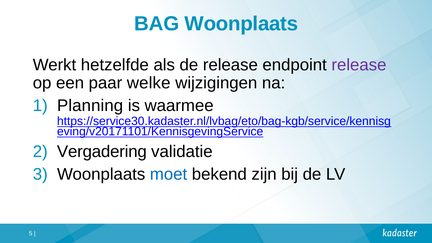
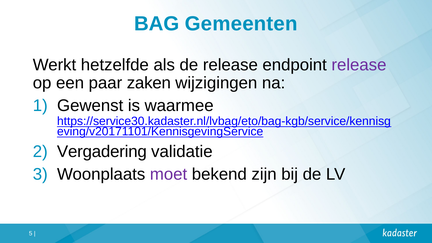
BAG Woonplaats: Woonplaats -> Gemeenten
welke: welke -> zaken
Planning: Planning -> Gewenst
moet colour: blue -> purple
